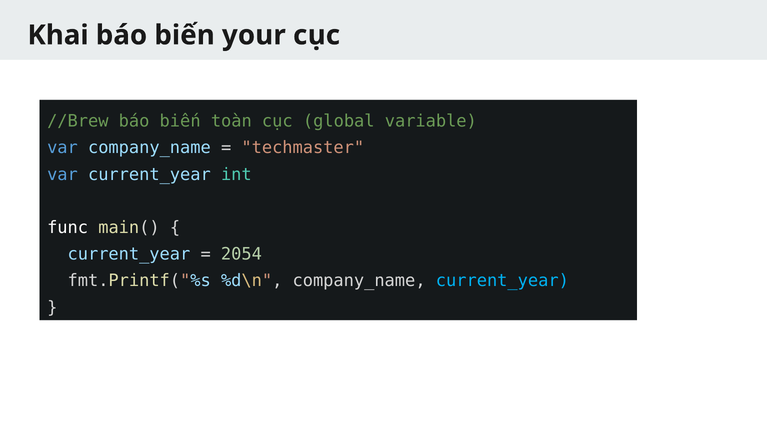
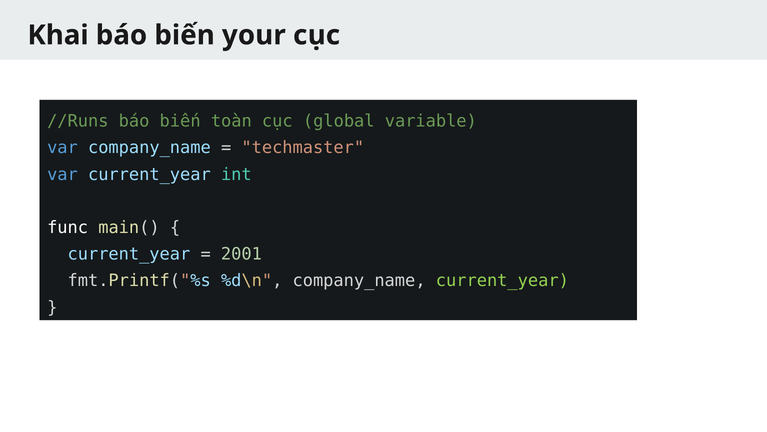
//Brew: //Brew -> //Runs
2054: 2054 -> 2001
current_year at (502, 280) colour: light blue -> light green
